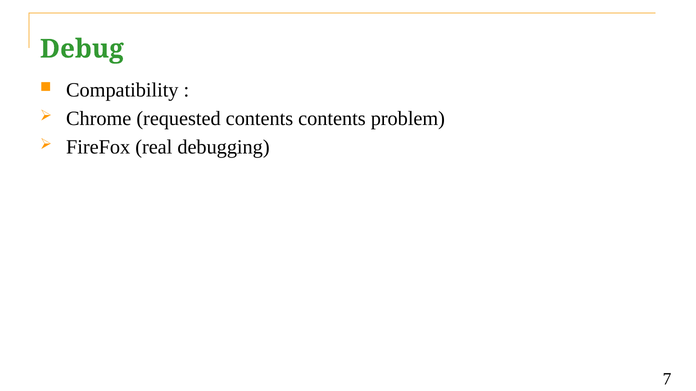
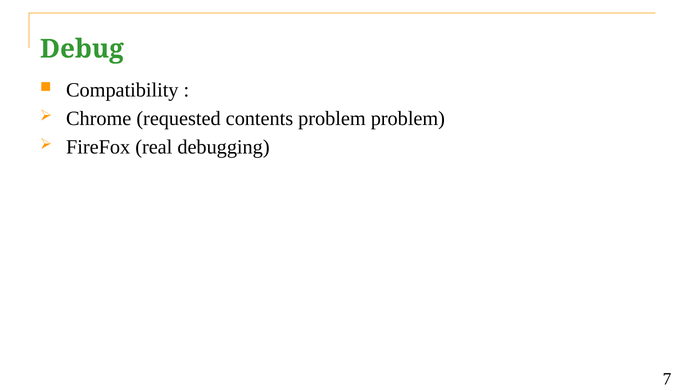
contents contents: contents -> problem
